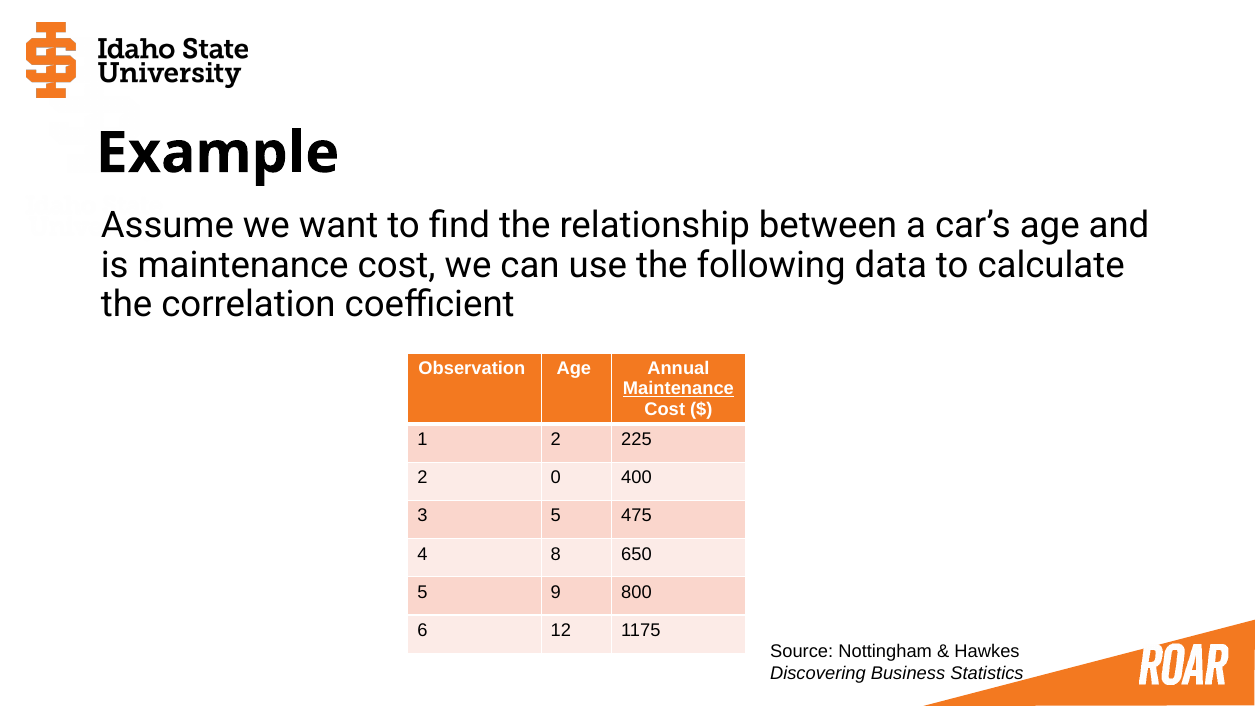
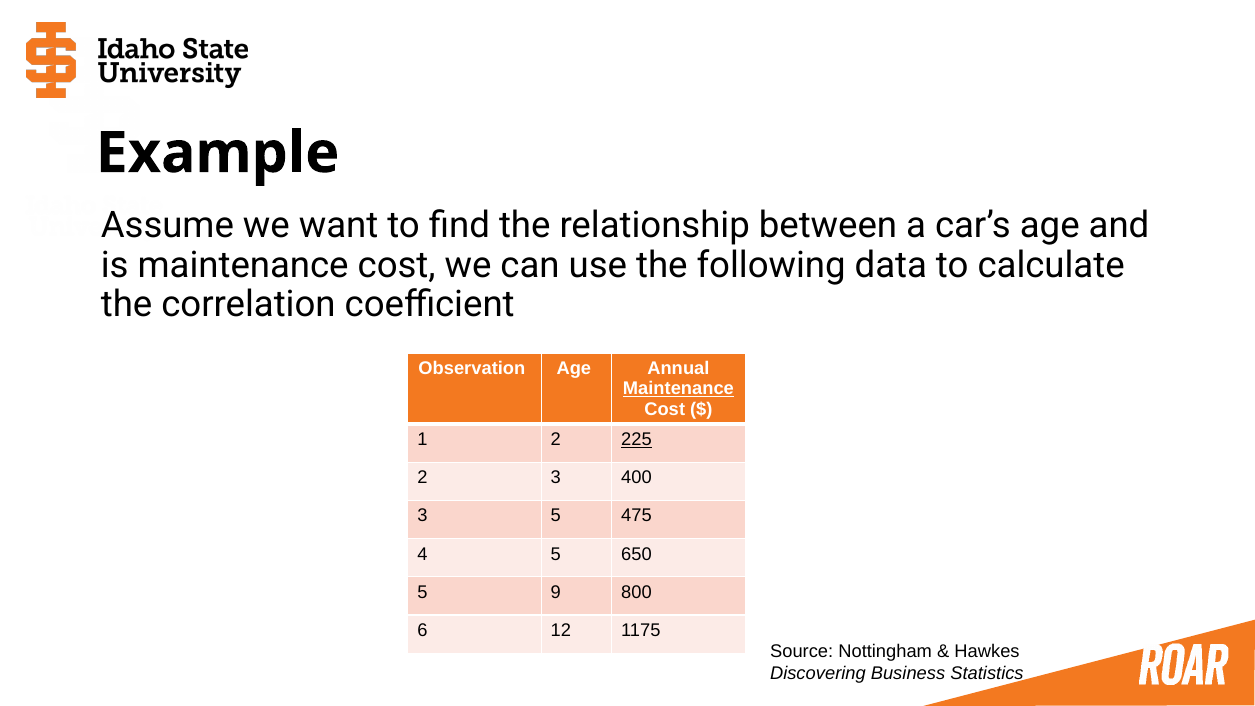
225 underline: none -> present
2 0: 0 -> 3
4 8: 8 -> 5
